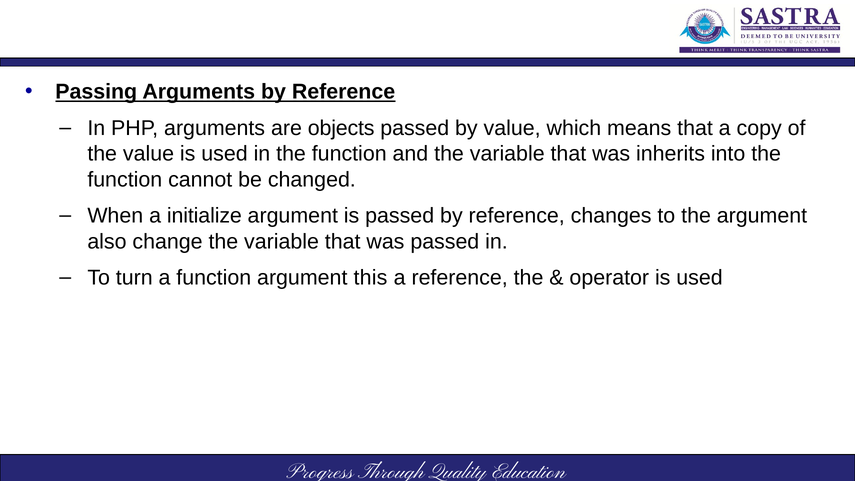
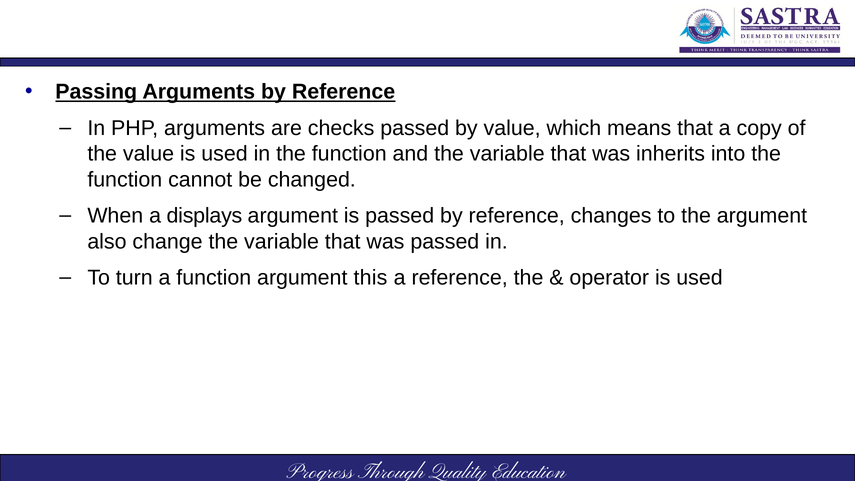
objects: objects -> checks
initialize: initialize -> displays
